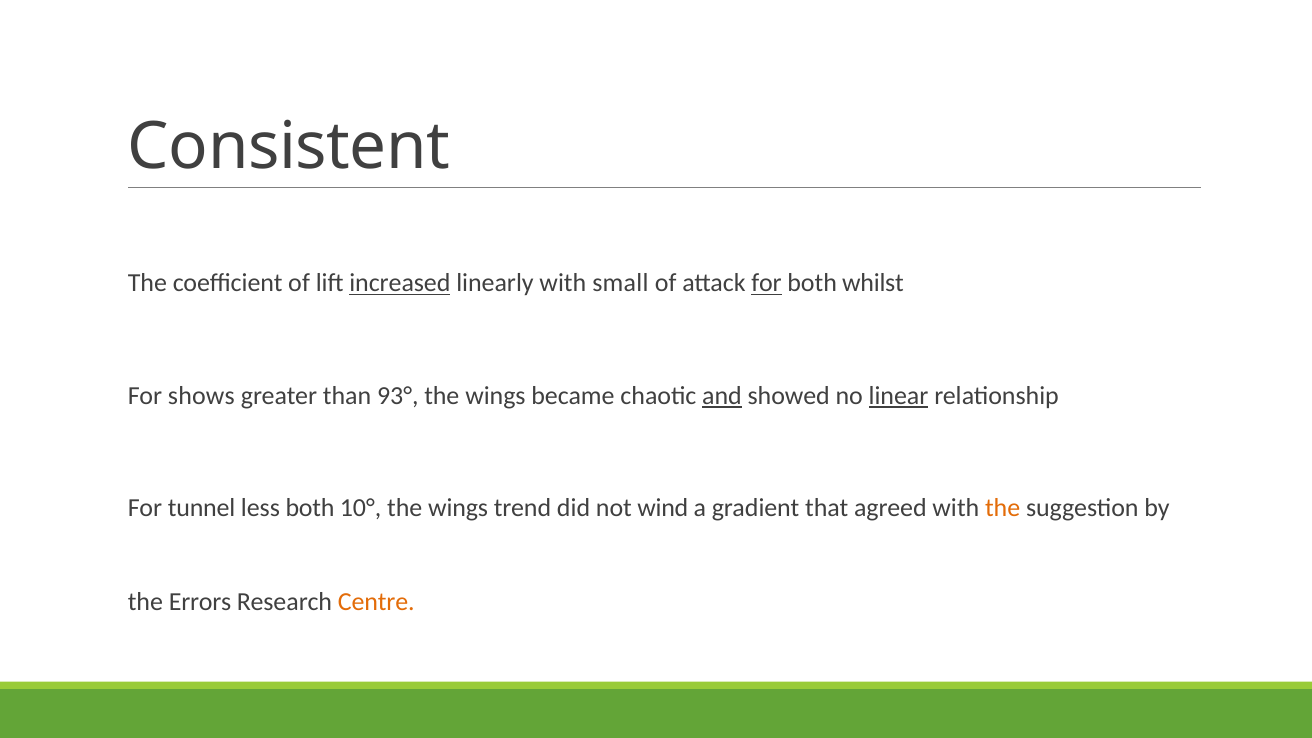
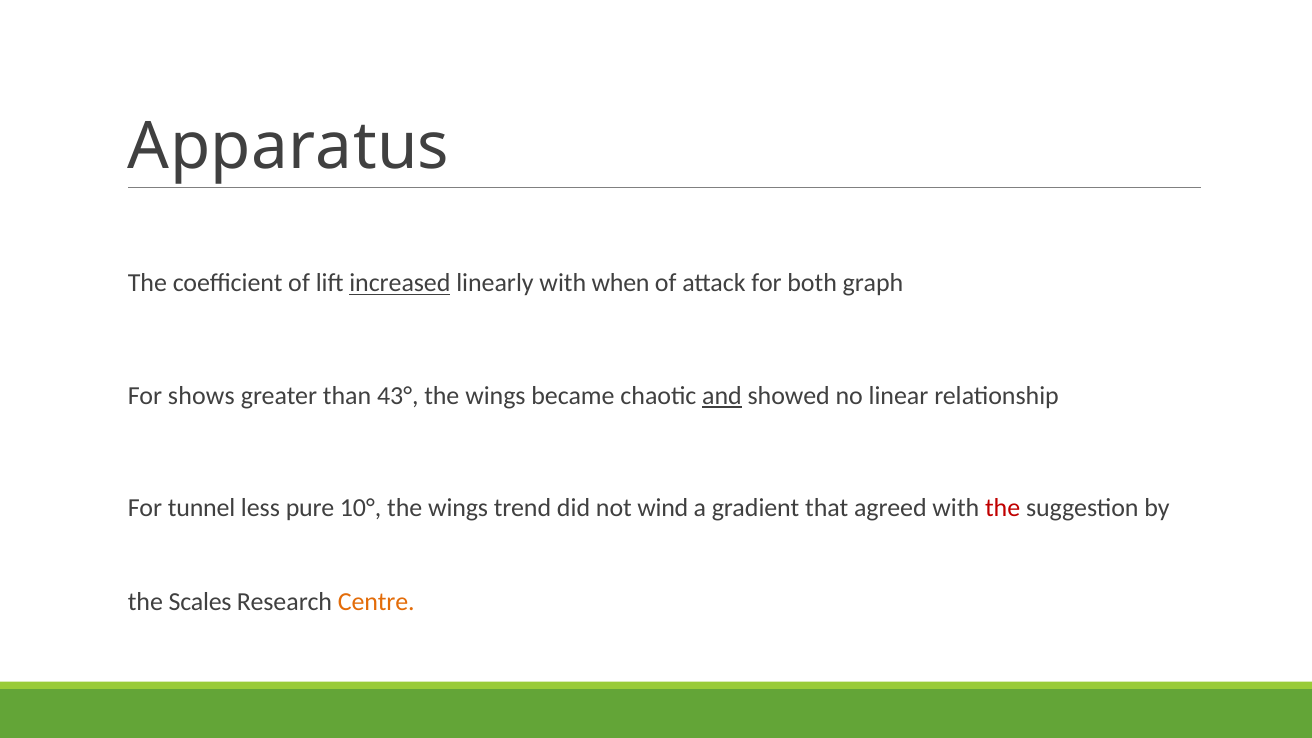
Consistent: Consistent -> Apparatus
small: small -> when
for at (767, 283) underline: present -> none
whilst: whilst -> graph
93°: 93° -> 43°
linear underline: present -> none
less both: both -> pure
the at (1003, 508) colour: orange -> red
Errors: Errors -> Scales
